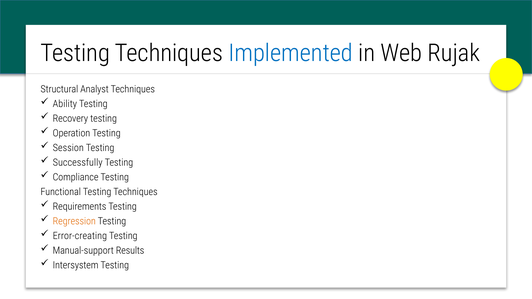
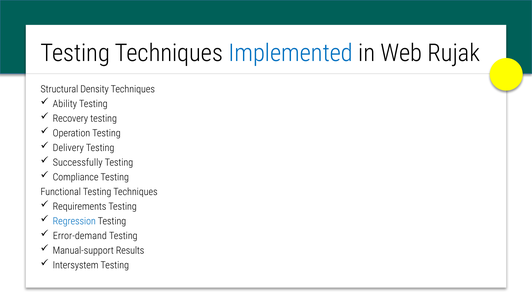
Analyst: Analyst -> Density
Session: Session -> Delivery
Regression colour: orange -> blue
Error-creating: Error-creating -> Error-demand
